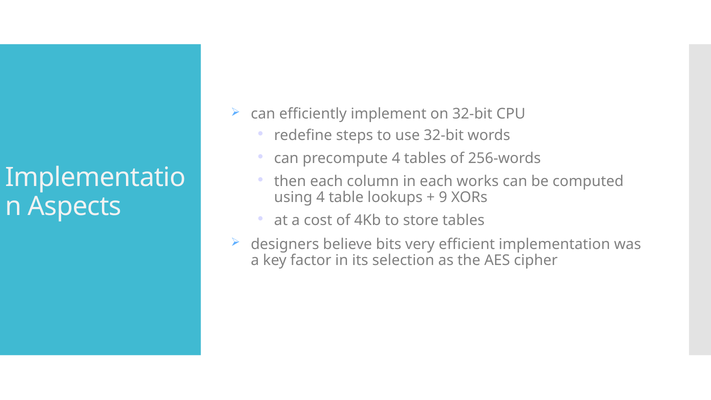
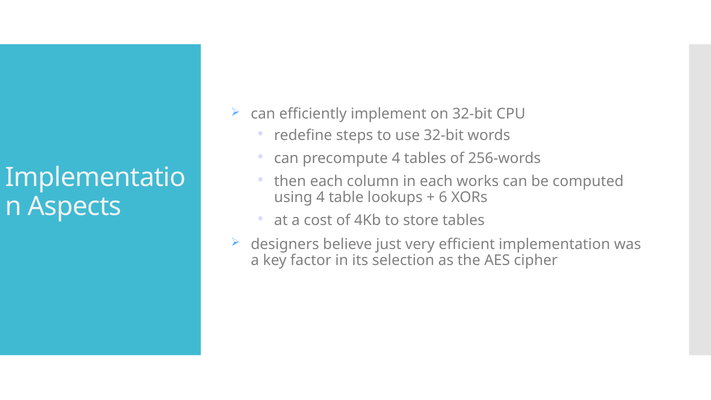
9: 9 -> 6
bits: bits -> just
